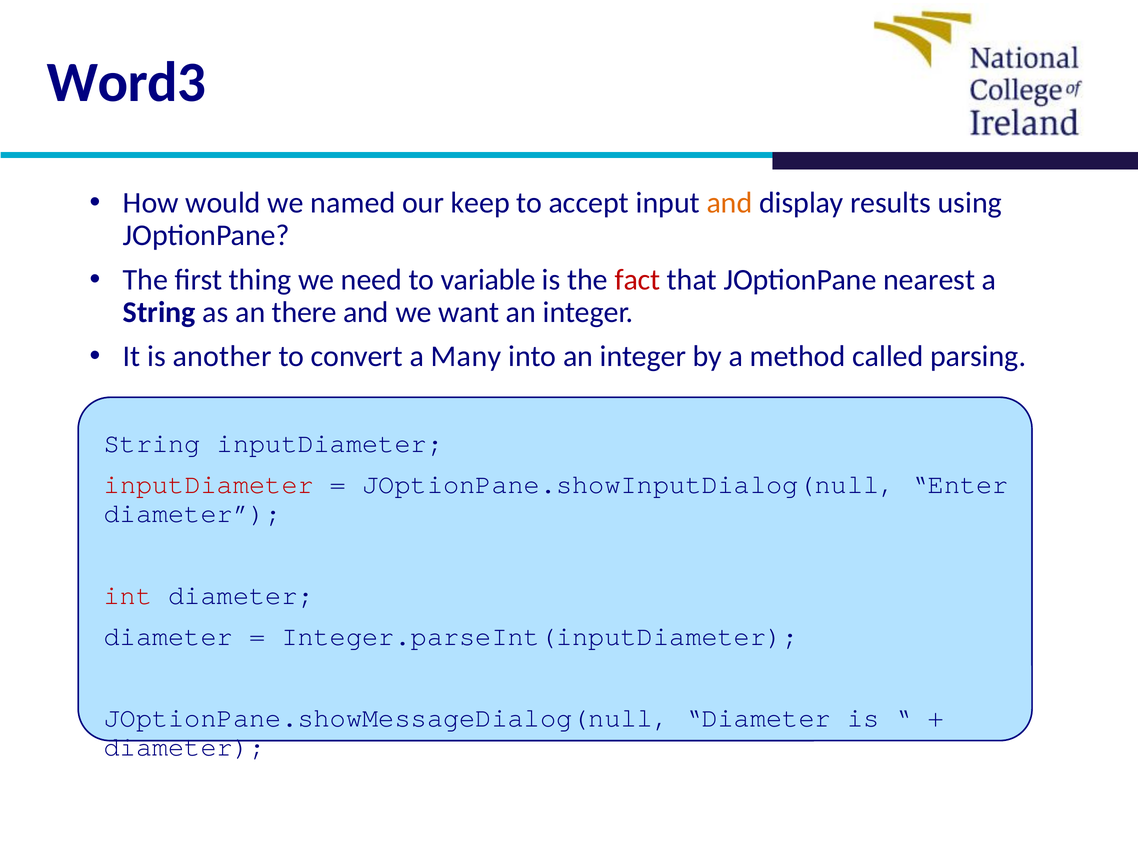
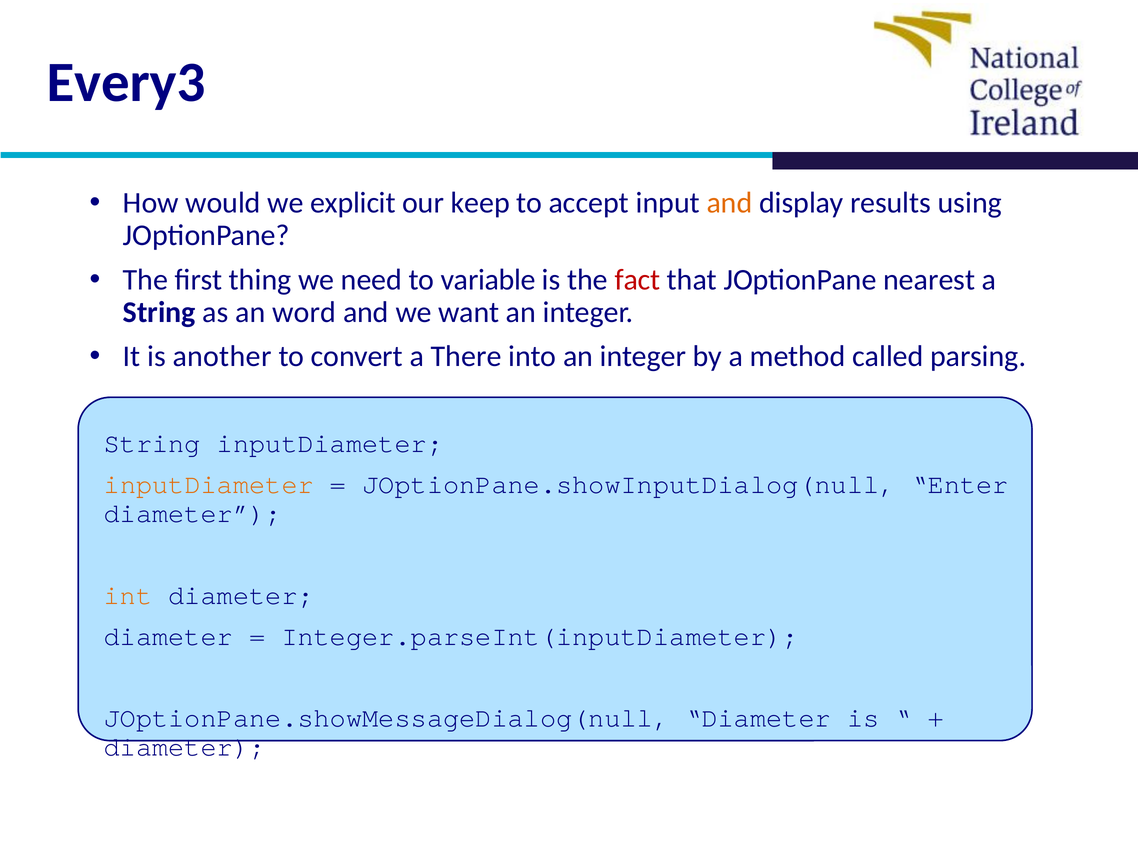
Word3: Word3 -> Every3
named: named -> explicit
there: there -> word
Many: Many -> There
inputDiameter at (209, 484) colour: red -> orange
int colour: red -> orange
